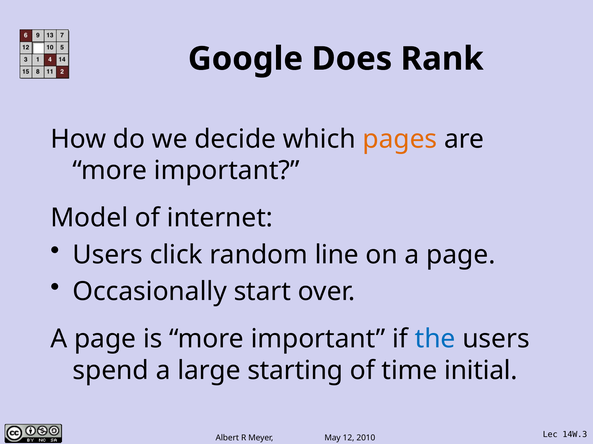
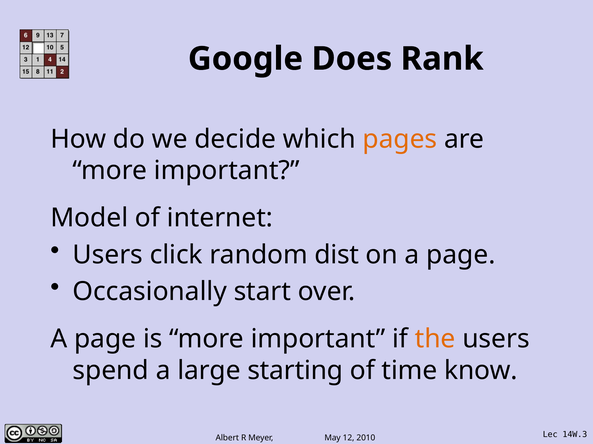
line: line -> dist
the colour: blue -> orange
initial: initial -> know
